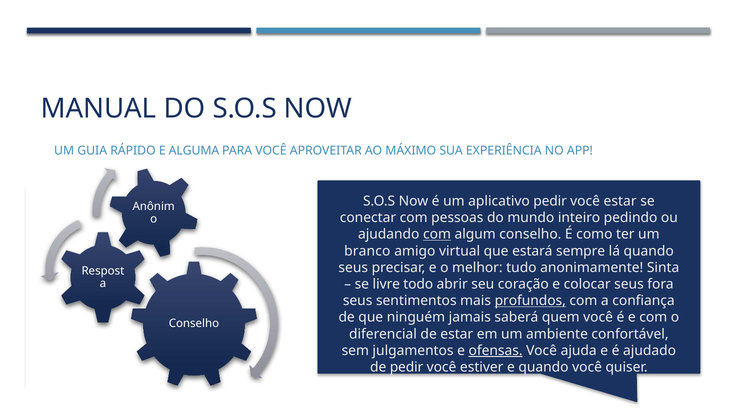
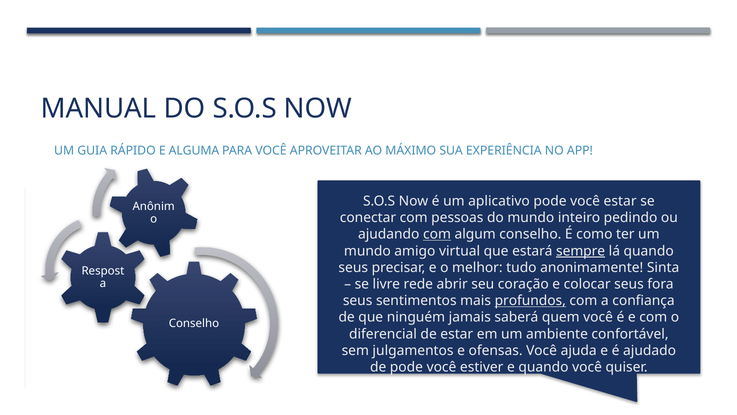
aplicativo pedir: pedir -> pode
branco at (367, 251): branco -> mundo
sempre underline: none -> present
todo: todo -> rede
ofensas underline: present -> none
de pedir: pedir -> pode
